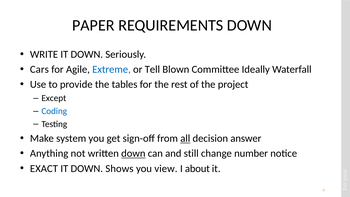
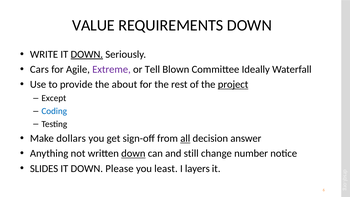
PAPER: PAPER -> VALUE
DOWN at (87, 54) underline: none -> present
Extreme colour: blue -> purple
tables: tables -> about
project underline: none -> present
system: system -> dollars
EXACT: EXACT -> SLIDES
Shows: Shows -> Please
view: view -> least
about: about -> layers
